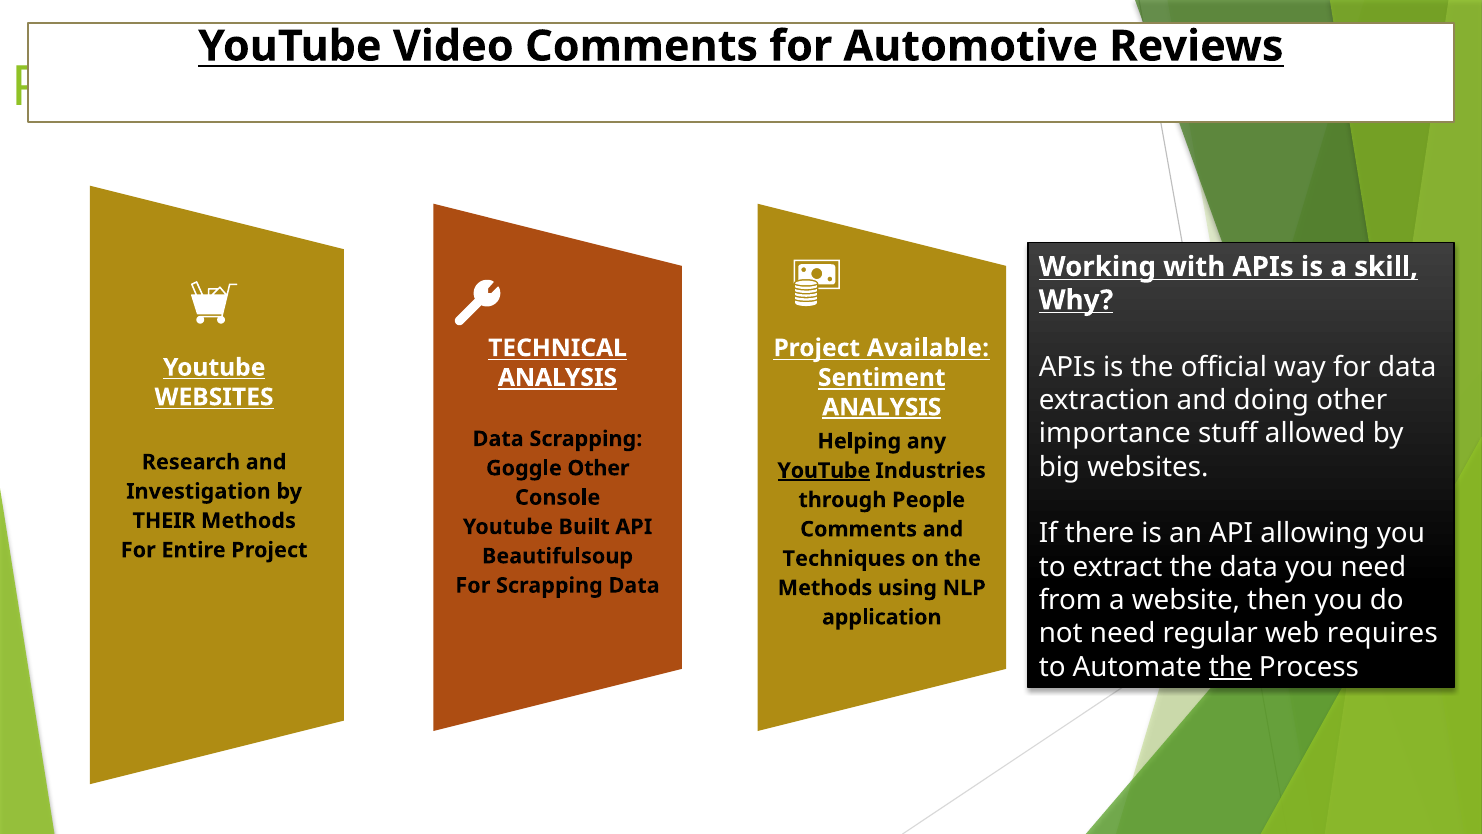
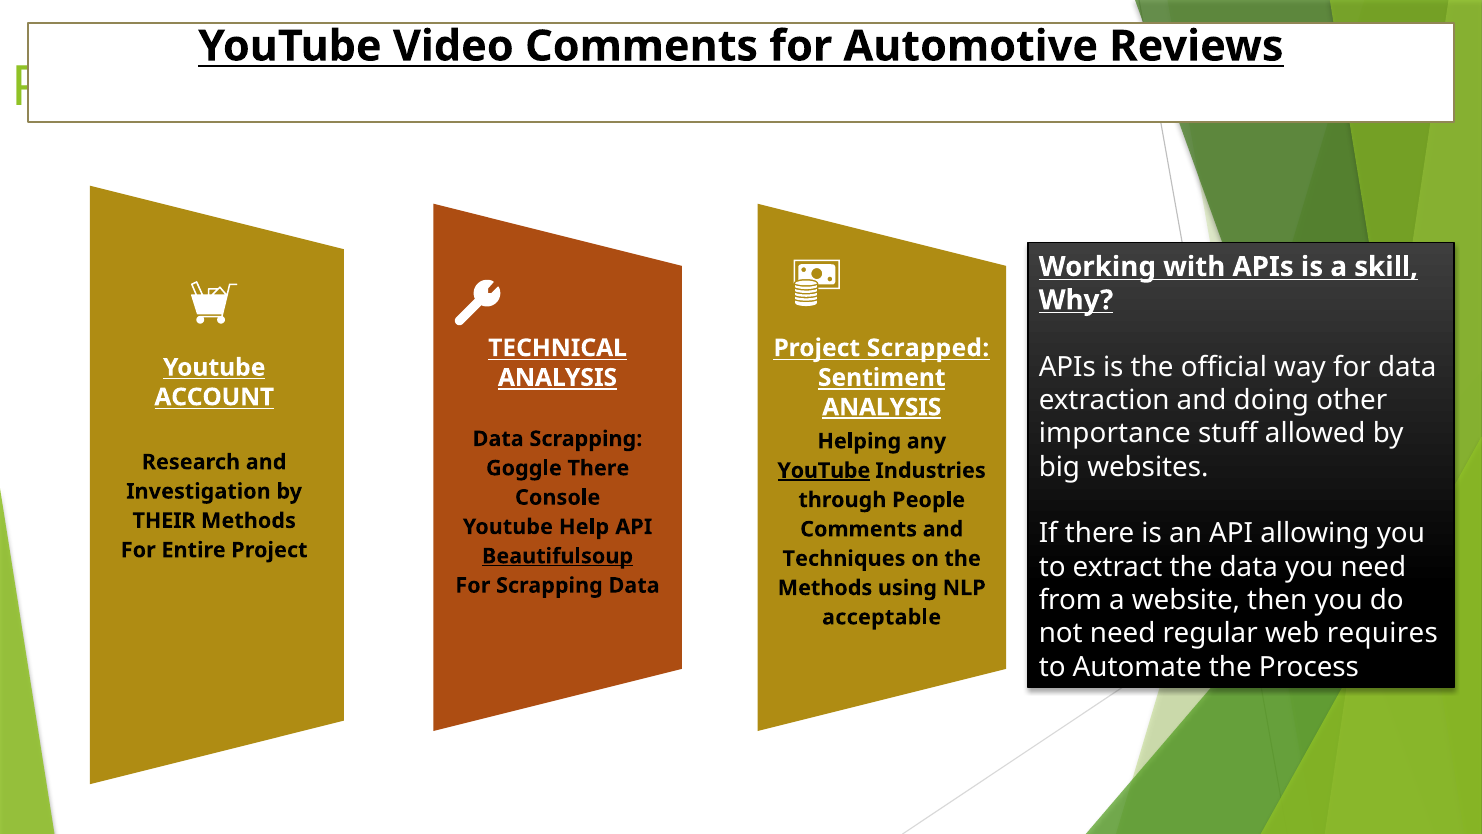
Available: Available -> Scrapped
WEBSITES at (214, 397): WEBSITES -> ACCOUNT
Goggle Other: Other -> There
Built: Built -> Help
Beautifulsoup underline: none -> present
application: application -> acceptable
the at (1230, 667) underline: present -> none
